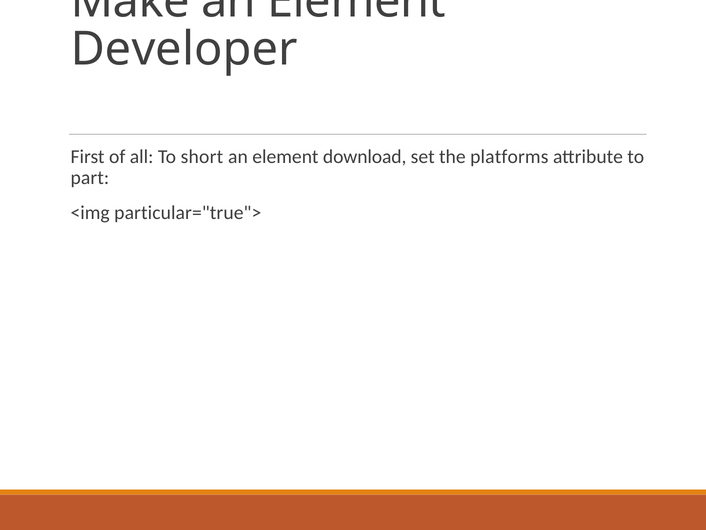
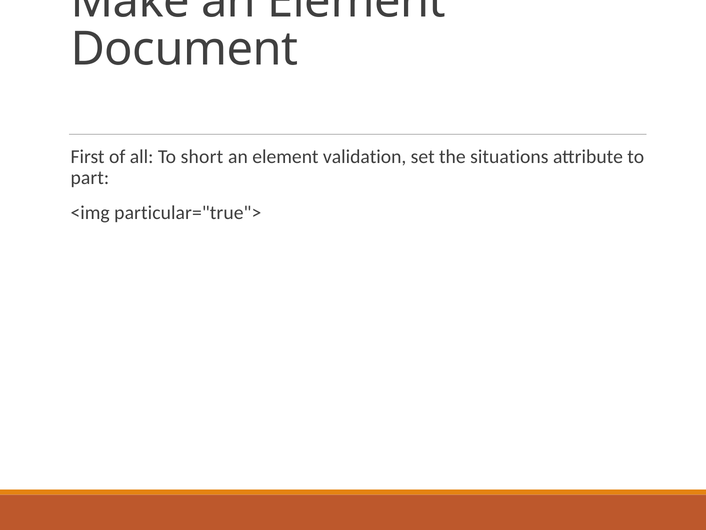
Developer: Developer -> Document
download: download -> validation
platforms: platforms -> situations
